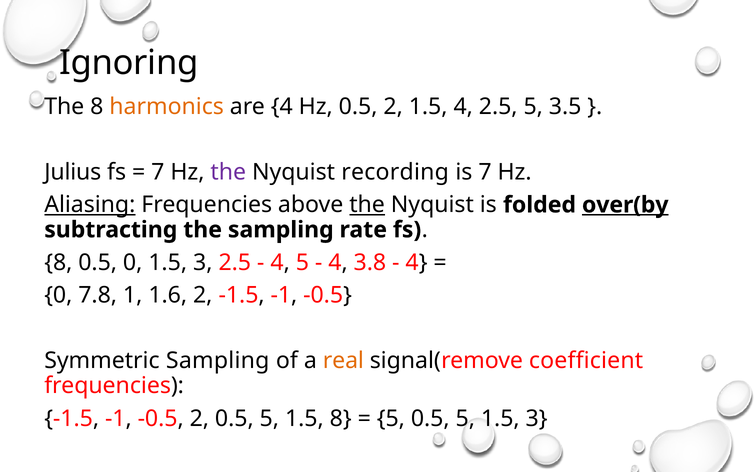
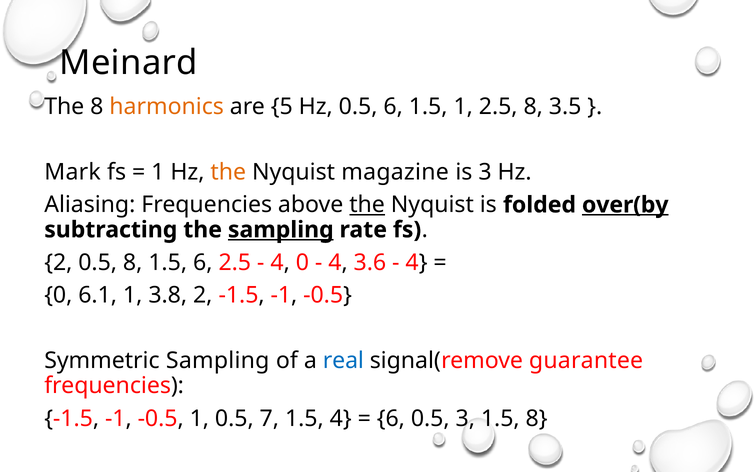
Ignoring: Ignoring -> Meinard
are 4: 4 -> 5
0.5 2: 2 -> 6
1.5 4: 4 -> 1
2.5 5: 5 -> 8
Julius: Julius -> Mark
7 at (158, 172): 7 -> 1
the at (228, 172) colour: purple -> orange
recording: recording -> magazine
is 7: 7 -> 3
Aliasing underline: present -> none
sampling at (281, 230) underline: none -> present
8 at (58, 263): 8 -> 2
0.5 0: 0 -> 8
3 at (203, 263): 3 -> 6
4 5: 5 -> 0
3.8: 3.8 -> 3.6
7.8: 7.8 -> 6.1
1.6: 1.6 -> 3.8
real colour: orange -> blue
coefficient: coefficient -> guarantee
-0.5 2: 2 -> 1
5 at (269, 419): 5 -> 7
1.5 8: 8 -> 4
5 at (391, 419): 5 -> 6
5 at (465, 419): 5 -> 3
3 at (537, 419): 3 -> 8
